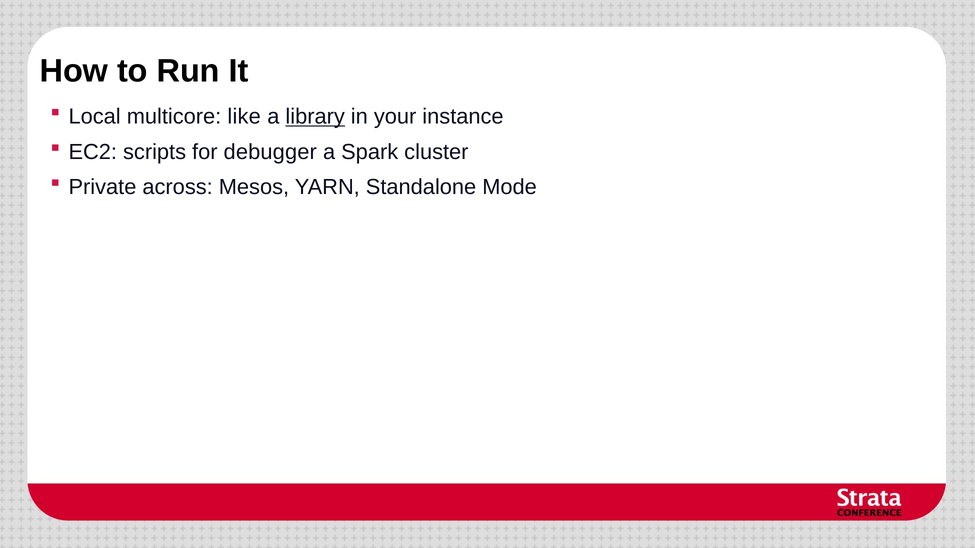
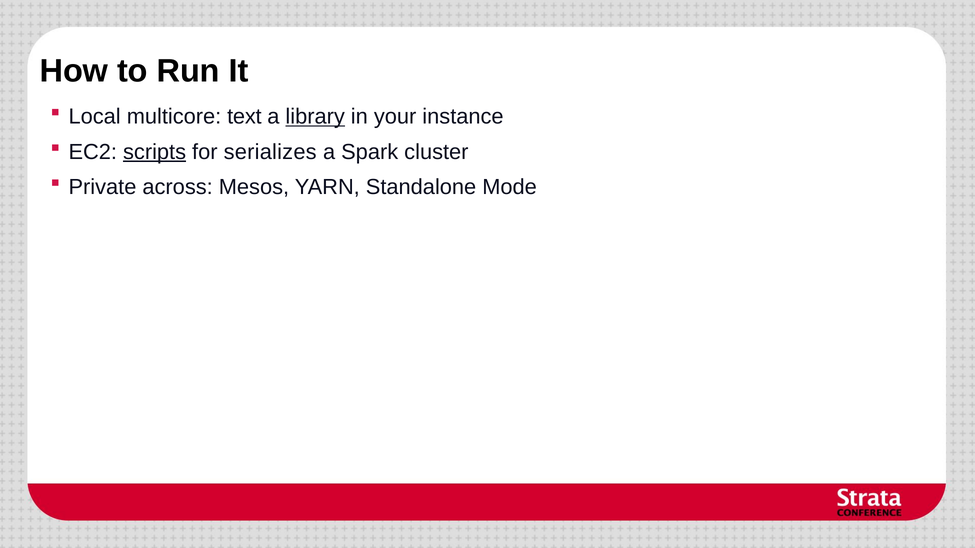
like: like -> text
scripts underline: none -> present
debugger: debugger -> serializes
